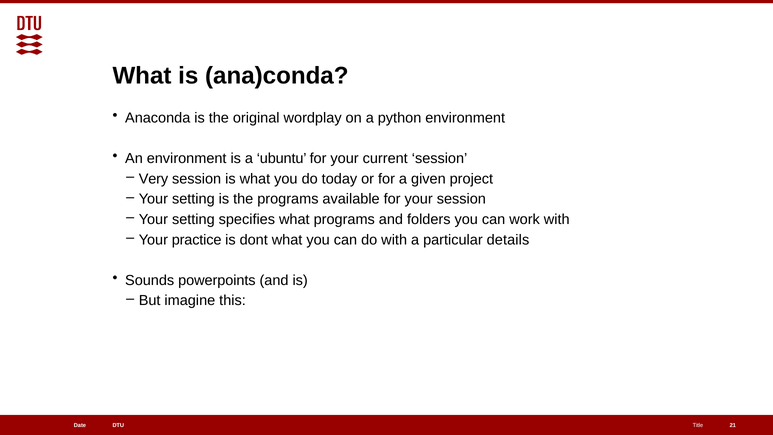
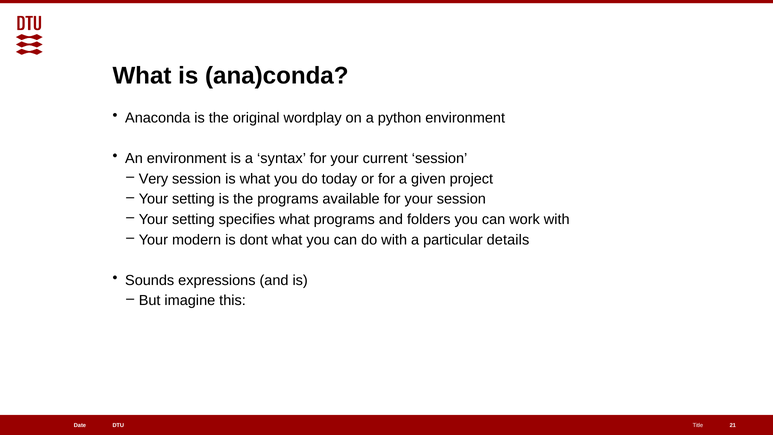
ubuntu: ubuntu -> syntax
practice: practice -> modern
powerpoints: powerpoints -> expressions
